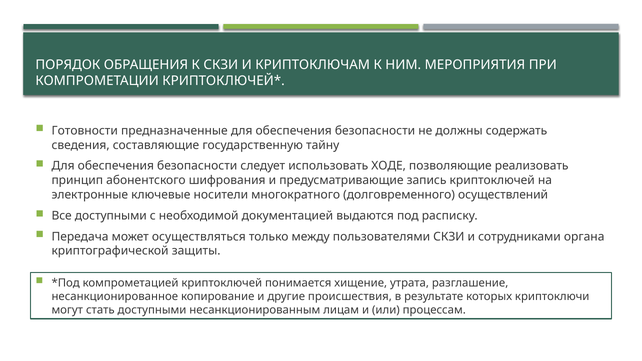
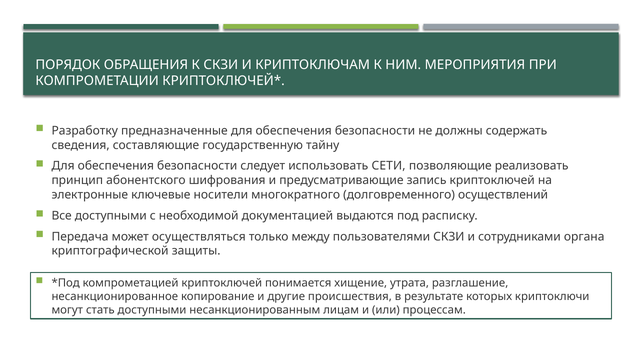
Готовности: Готовности -> Разработку
ХОДЕ: ХОДЕ -> СЕТИ
